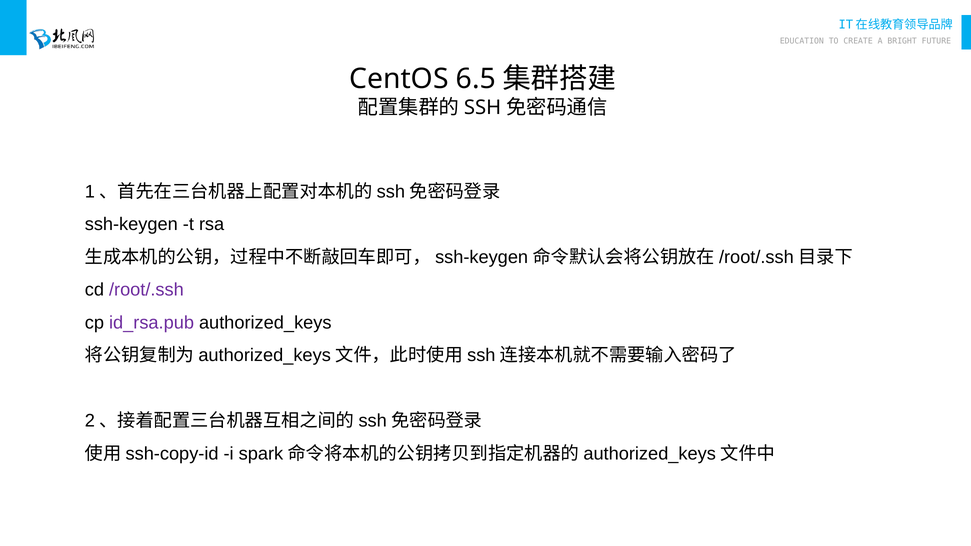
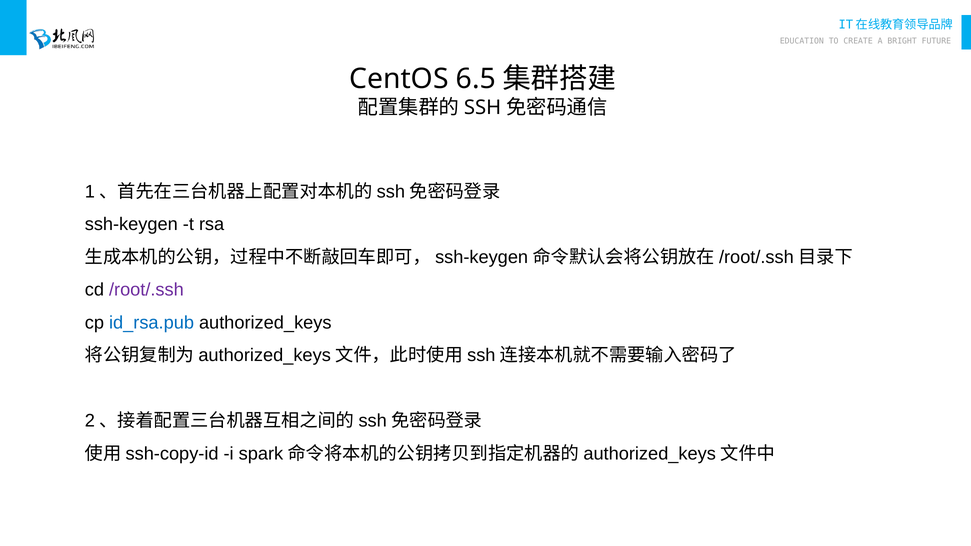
id_rsa.pub colour: purple -> blue
